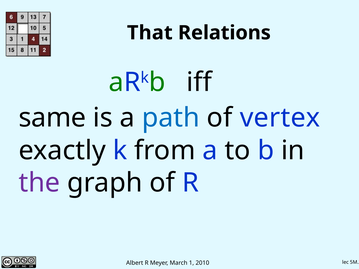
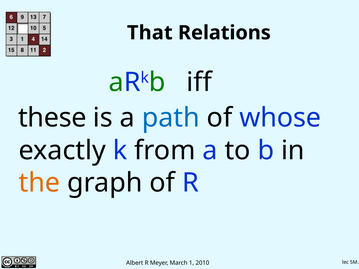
same: same -> these
vertex: vertex -> whose
the colour: purple -> orange
